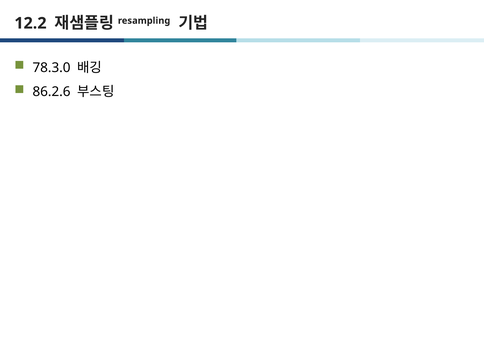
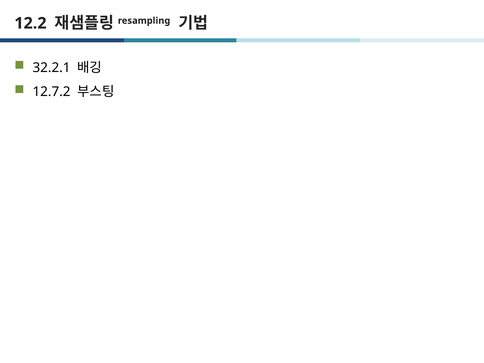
78.3.0: 78.3.0 -> 32.2.1
86.2.6: 86.2.6 -> 12.7.2
